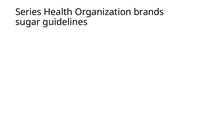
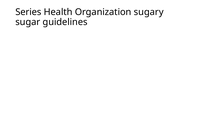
brands: brands -> sugary
